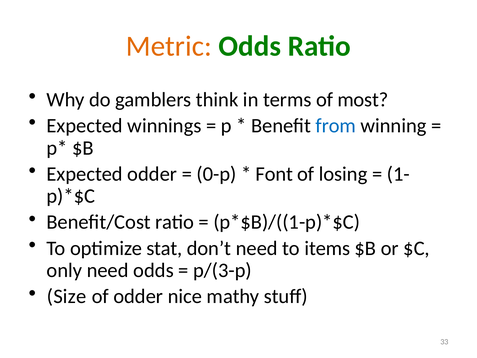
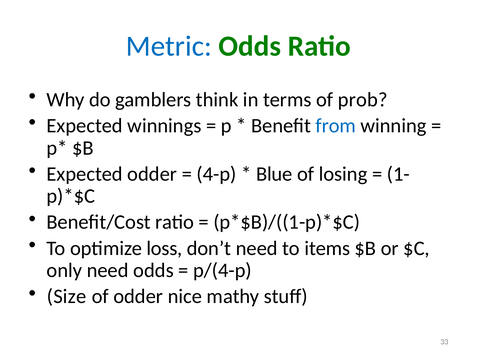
Metric colour: orange -> blue
most: most -> prob
0-p: 0-p -> 4-p
Font: Font -> Blue
stat: stat -> loss
p/(3-p: p/(3-p -> p/(4-p
